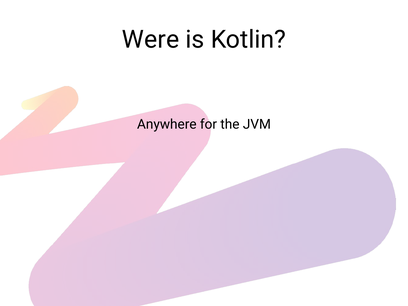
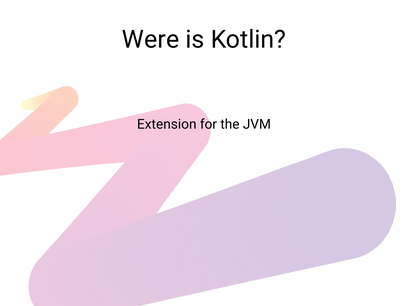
Anywhere: Anywhere -> Extension
